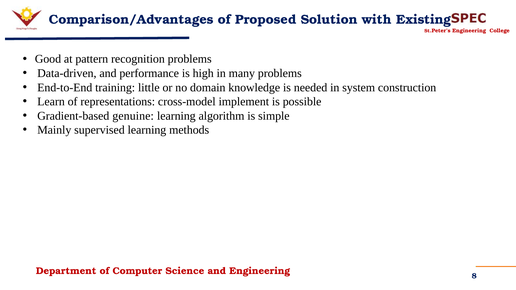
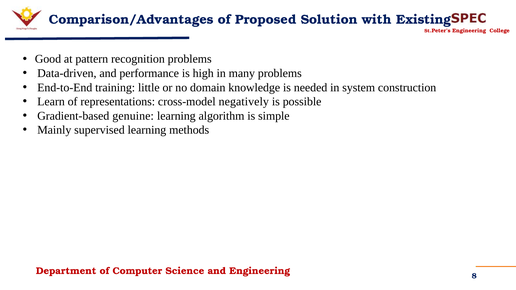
implement: implement -> negatively
